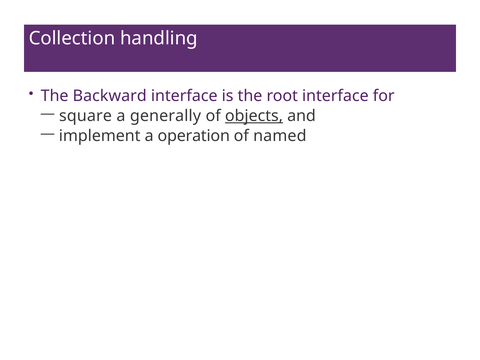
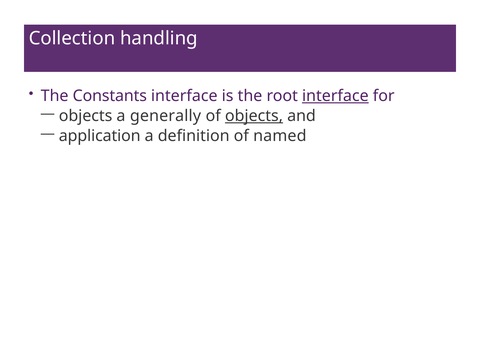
Backward: Backward -> Constants
interface at (335, 96) underline: none -> present
square at (85, 116): square -> objects
implement: implement -> application
operation: operation -> definition
